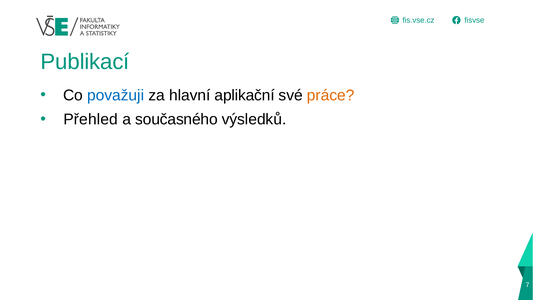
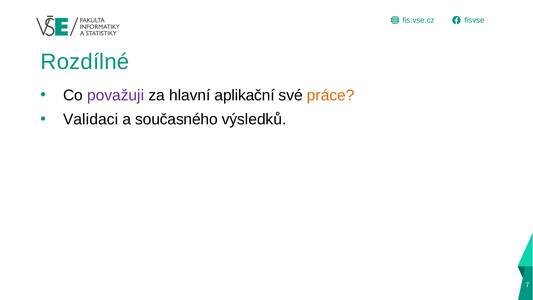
Publikací: Publikací -> Rozdílné
považuji colour: blue -> purple
Přehled: Přehled -> Validaci
